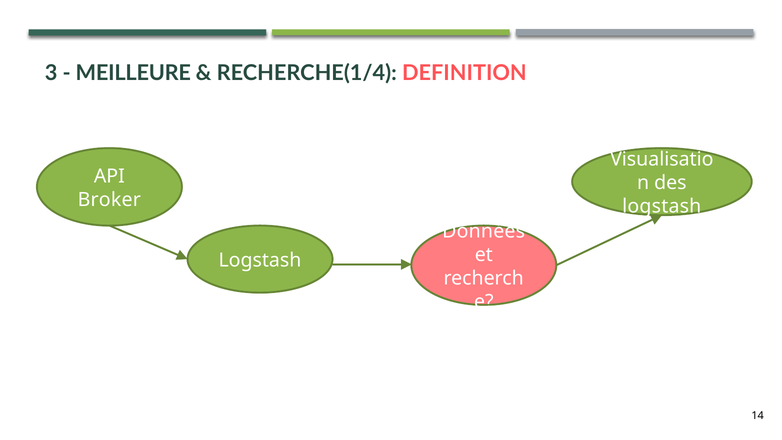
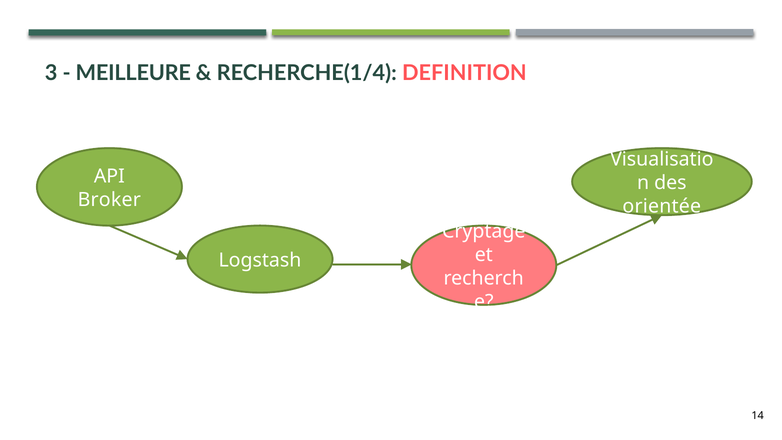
logstash at (662, 206): logstash -> orientée
Données: Données -> Cryptage
